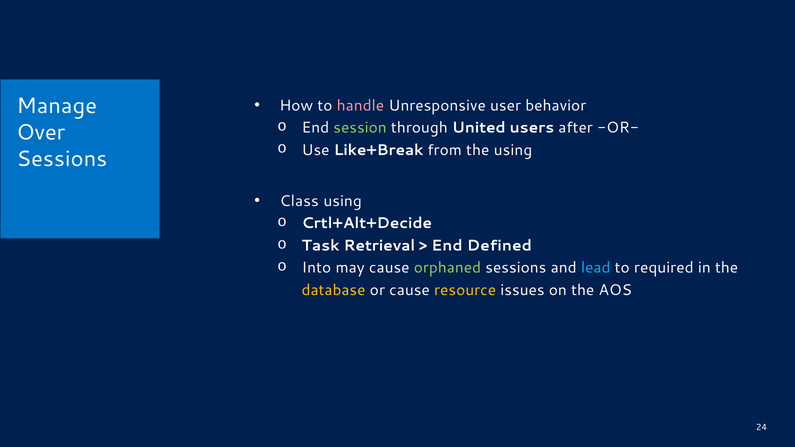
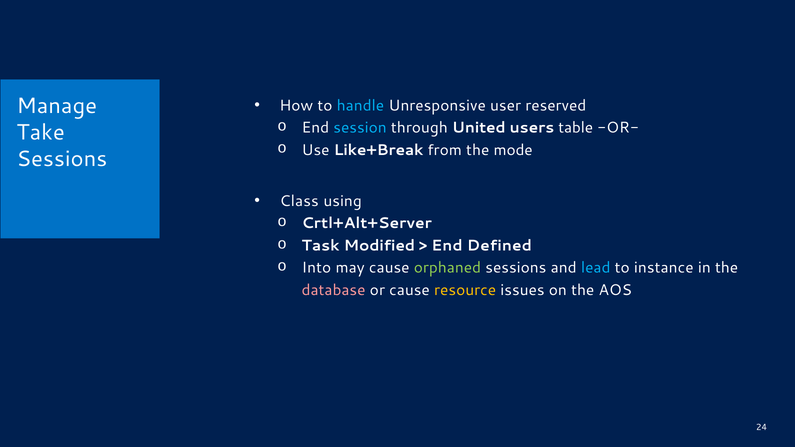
handle colour: pink -> light blue
behavior: behavior -> reserved
session colour: light green -> light blue
after: after -> table
Over: Over -> Take
the using: using -> mode
Crtl+Alt+Decide: Crtl+Alt+Decide -> Crtl+Alt+Server
Retrieval: Retrieval -> Modified
required: required -> instance
database colour: yellow -> pink
